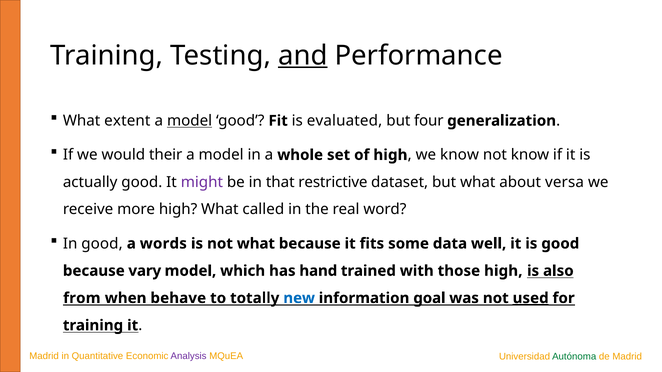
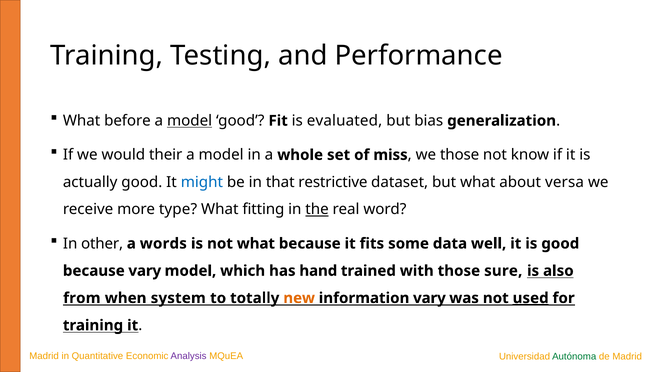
and underline: present -> none
extent: extent -> before
four: four -> bias
of high: high -> miss
we know: know -> those
might colour: purple -> blue
more high: high -> type
called: called -> fitting
the underline: none -> present
In good: good -> other
those high: high -> sure
behave: behave -> system
new colour: blue -> orange
information goal: goal -> vary
